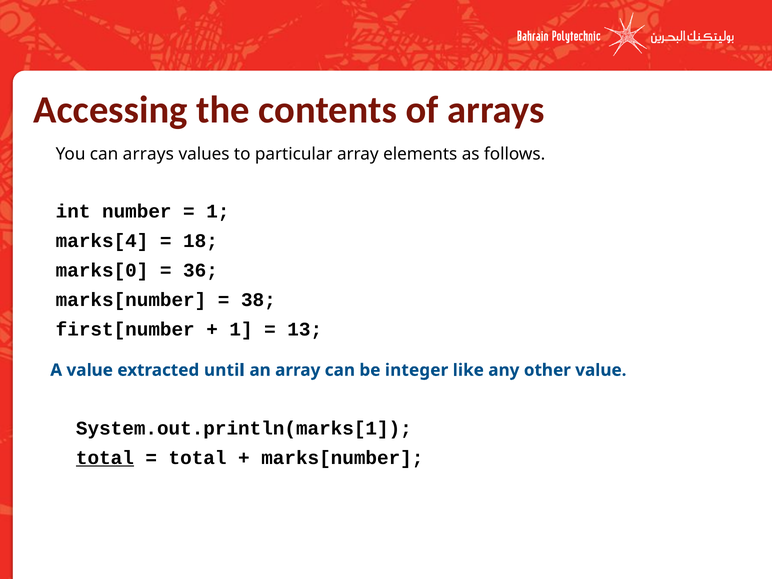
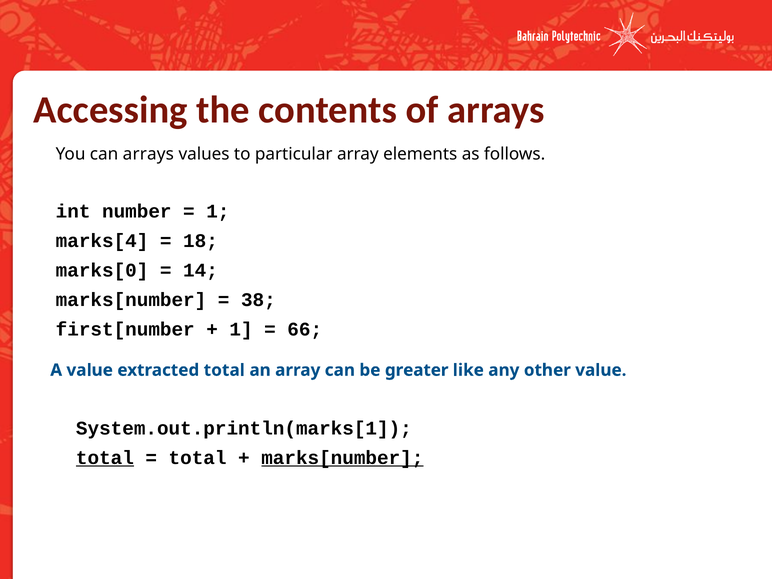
36: 36 -> 14
13: 13 -> 66
extracted until: until -> total
integer: integer -> greater
marks[number at (342, 458) underline: none -> present
